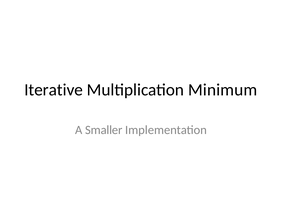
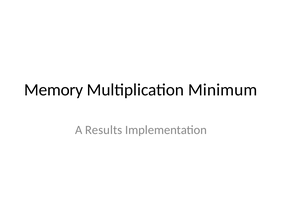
Iterative: Iterative -> Memory
Smaller: Smaller -> Results
